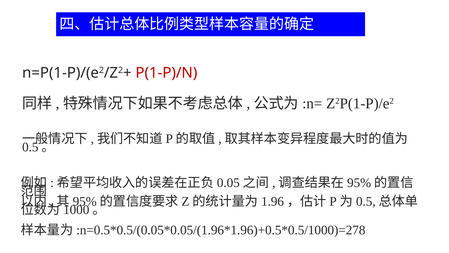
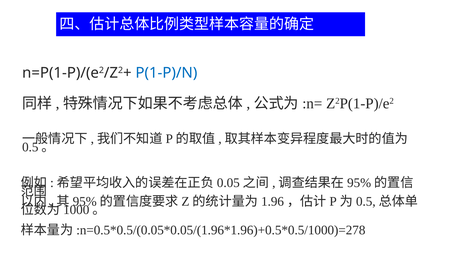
P(1-P)/N colour: red -> blue
